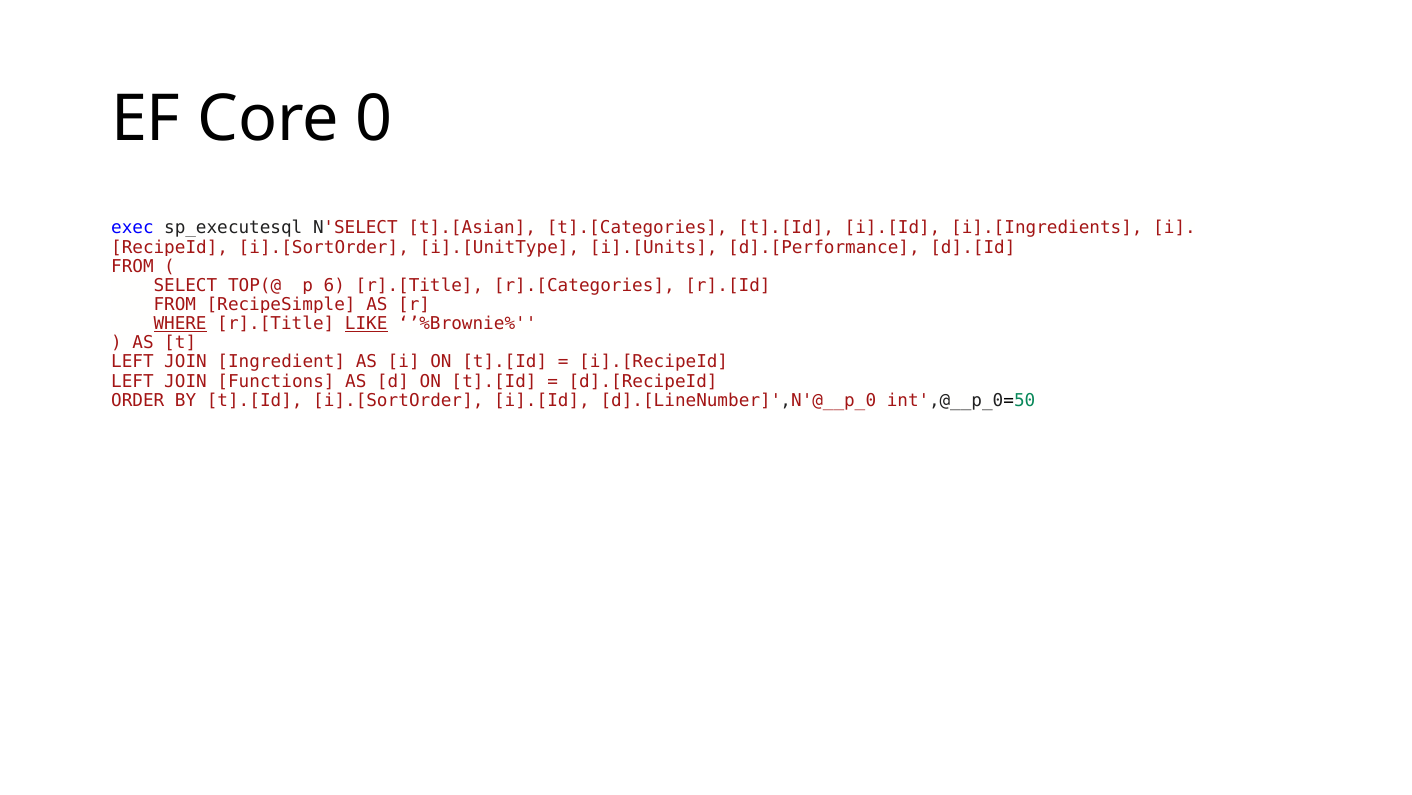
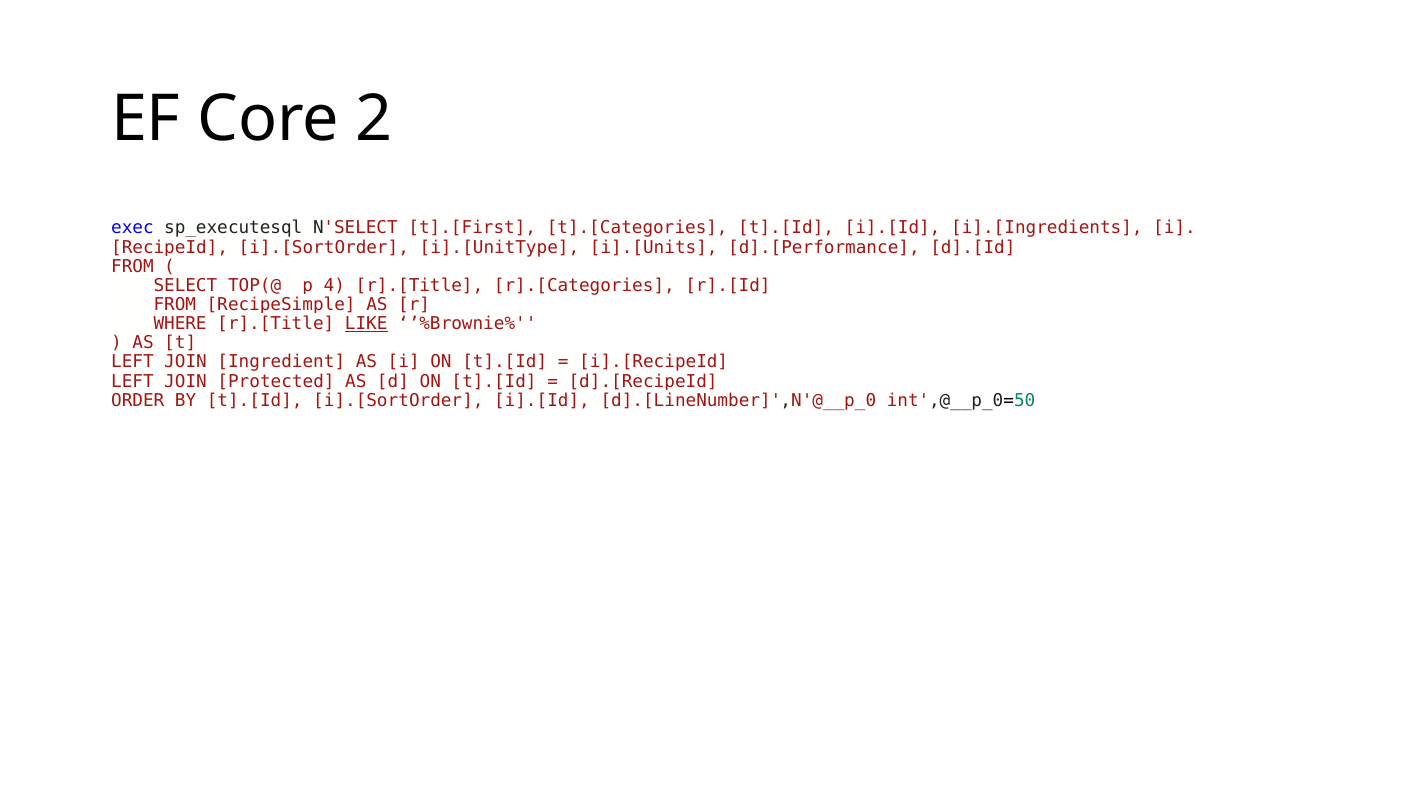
0: 0 -> 2
t].[Asian: t].[Asian -> t].[First
TOP(@__p_6: TOP(@__p_6 -> TOP(@__p_4
WHERE underline: present -> none
Functions: Functions -> Protected
